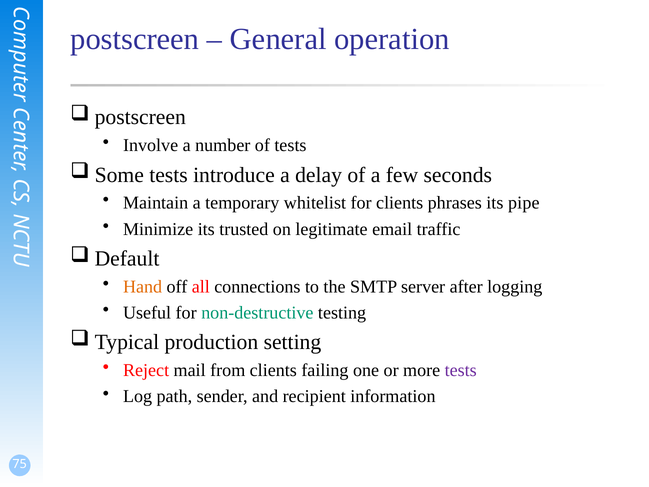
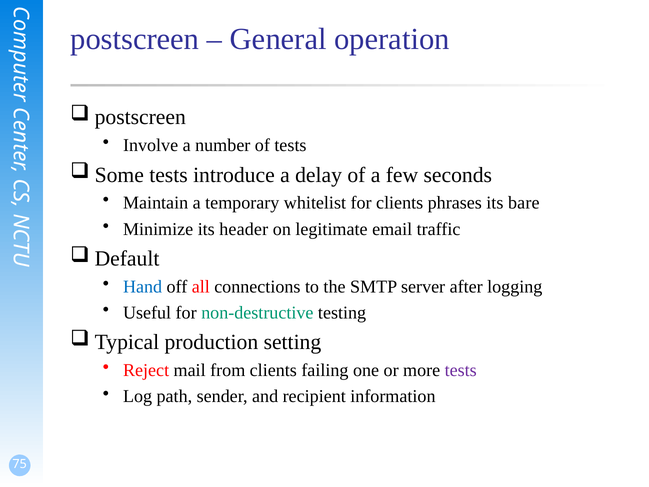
pipe: pipe -> bare
trusted: trusted -> header
Hand colour: orange -> blue
